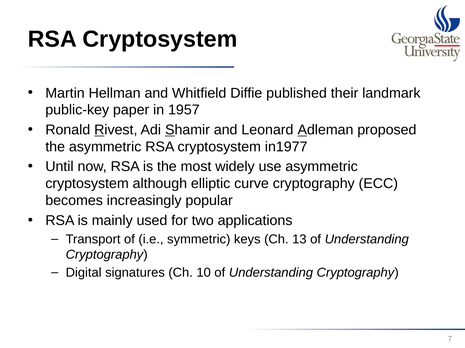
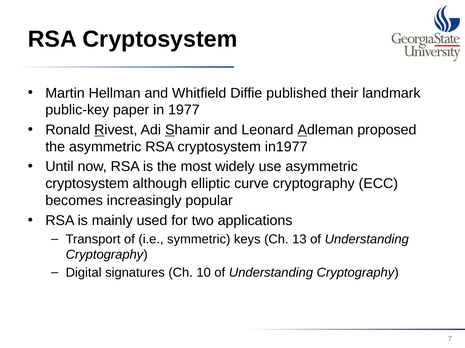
1957: 1957 -> 1977
